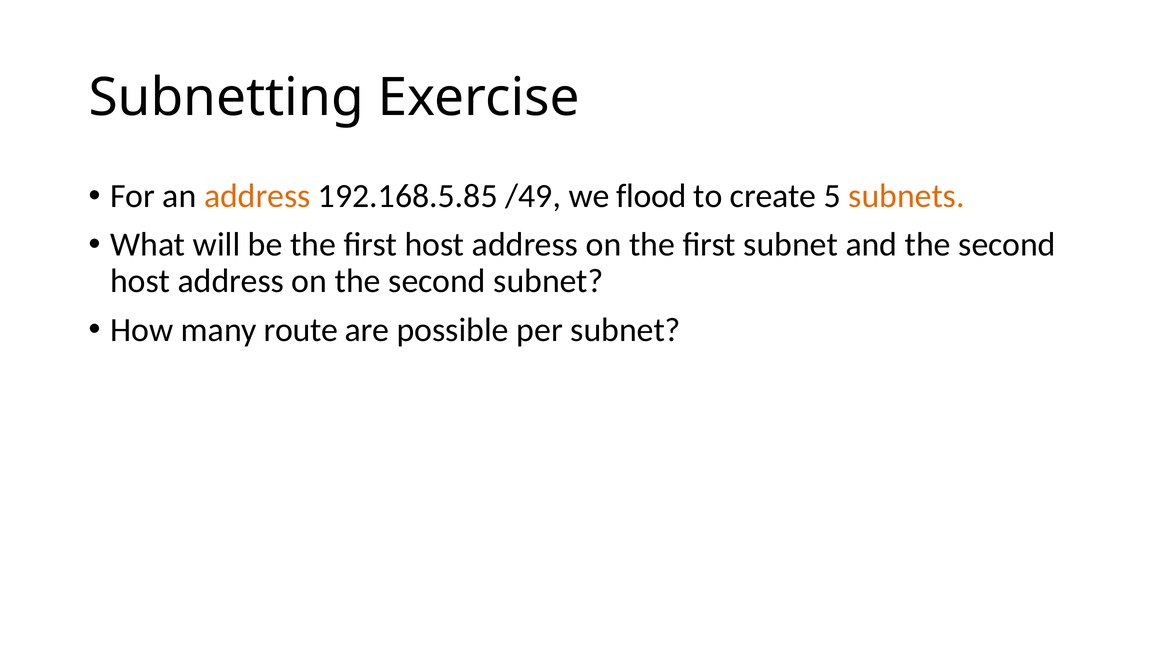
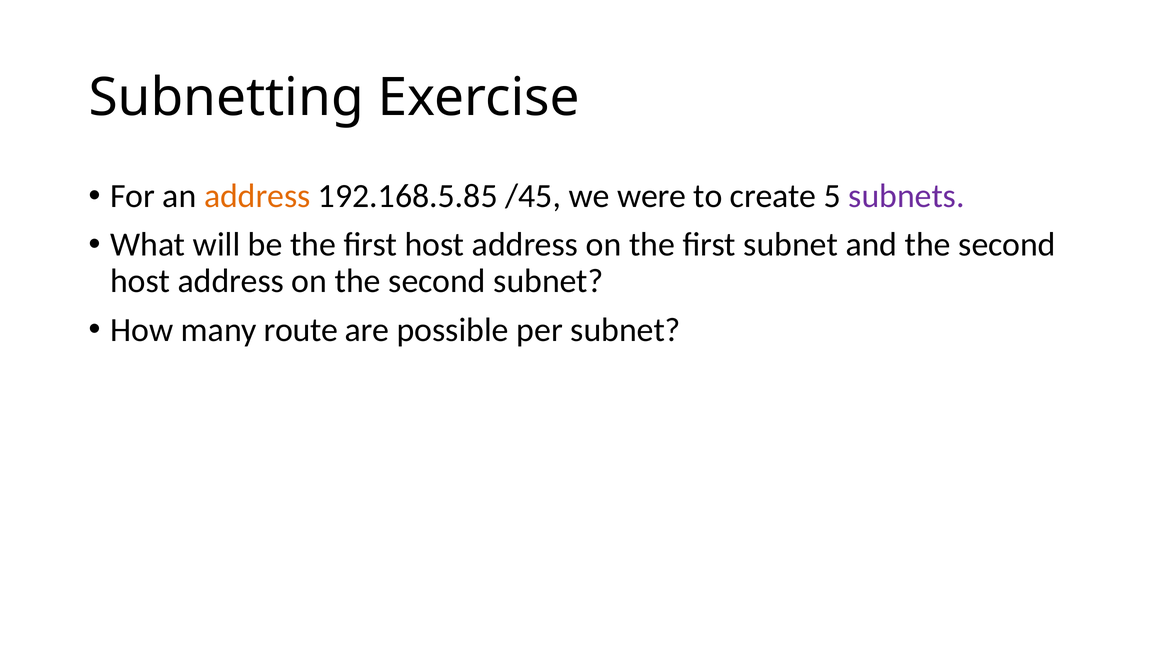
/49: /49 -> /45
flood: flood -> were
subnets colour: orange -> purple
